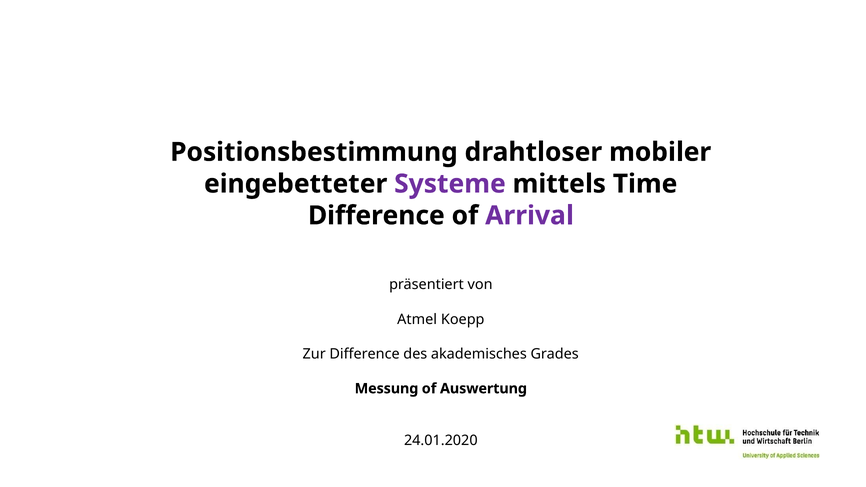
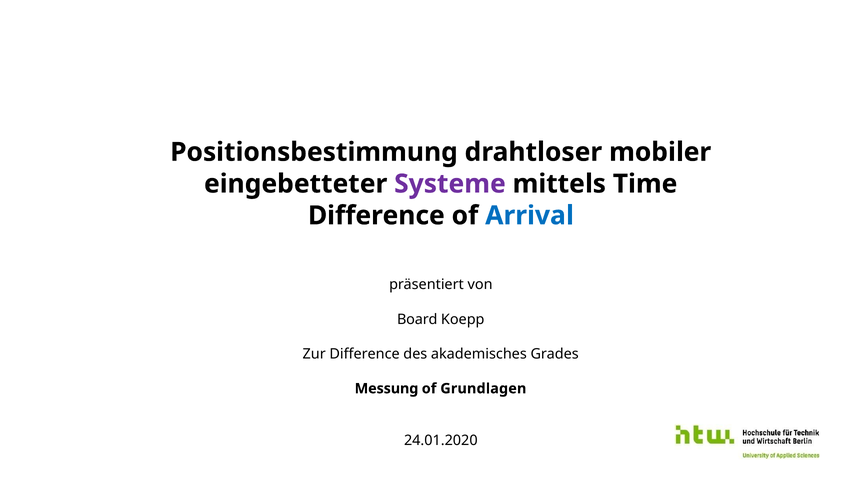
Arrival colour: purple -> blue
Atmel: Atmel -> Board
Auswertung: Auswertung -> Grundlagen
